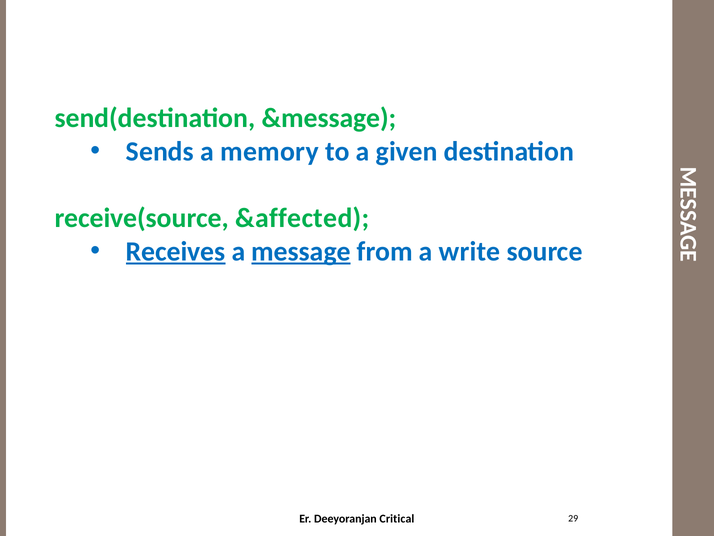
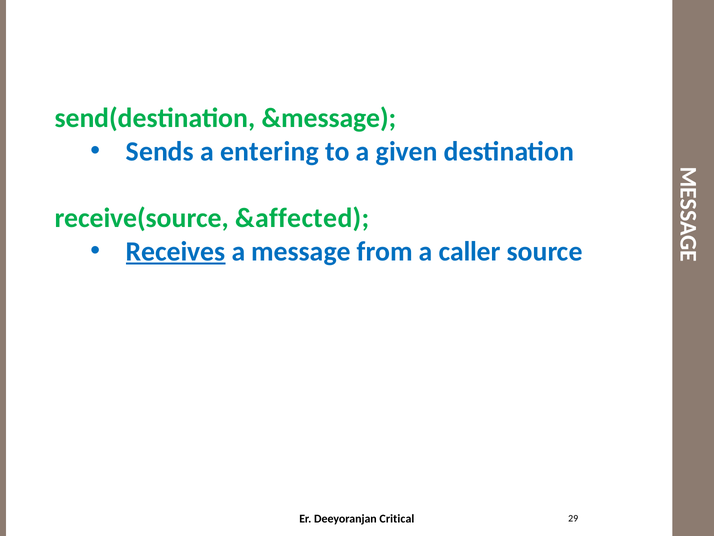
memory: memory -> entering
message underline: present -> none
write: write -> caller
